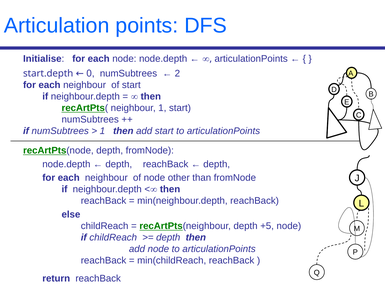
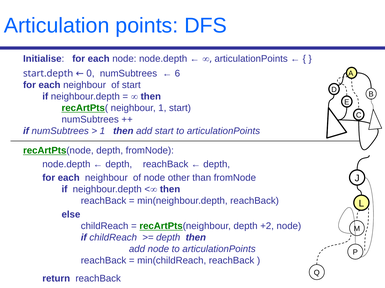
2: 2 -> 6
+5: +5 -> +2
